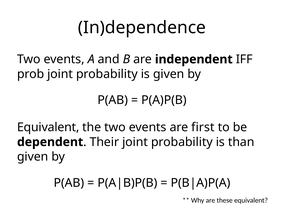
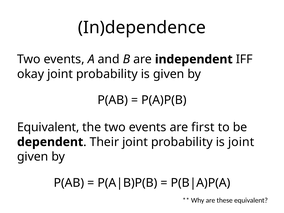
prob: prob -> okay
is than: than -> joint
